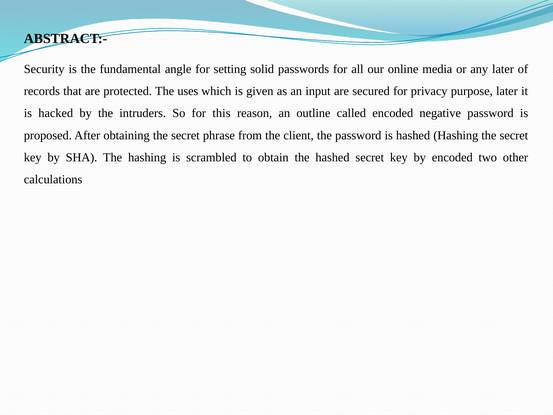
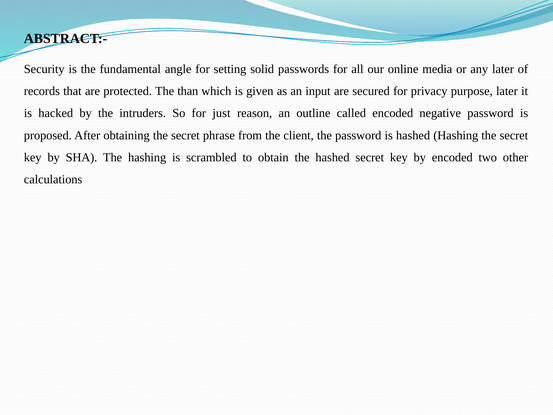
uses: uses -> than
this: this -> just
